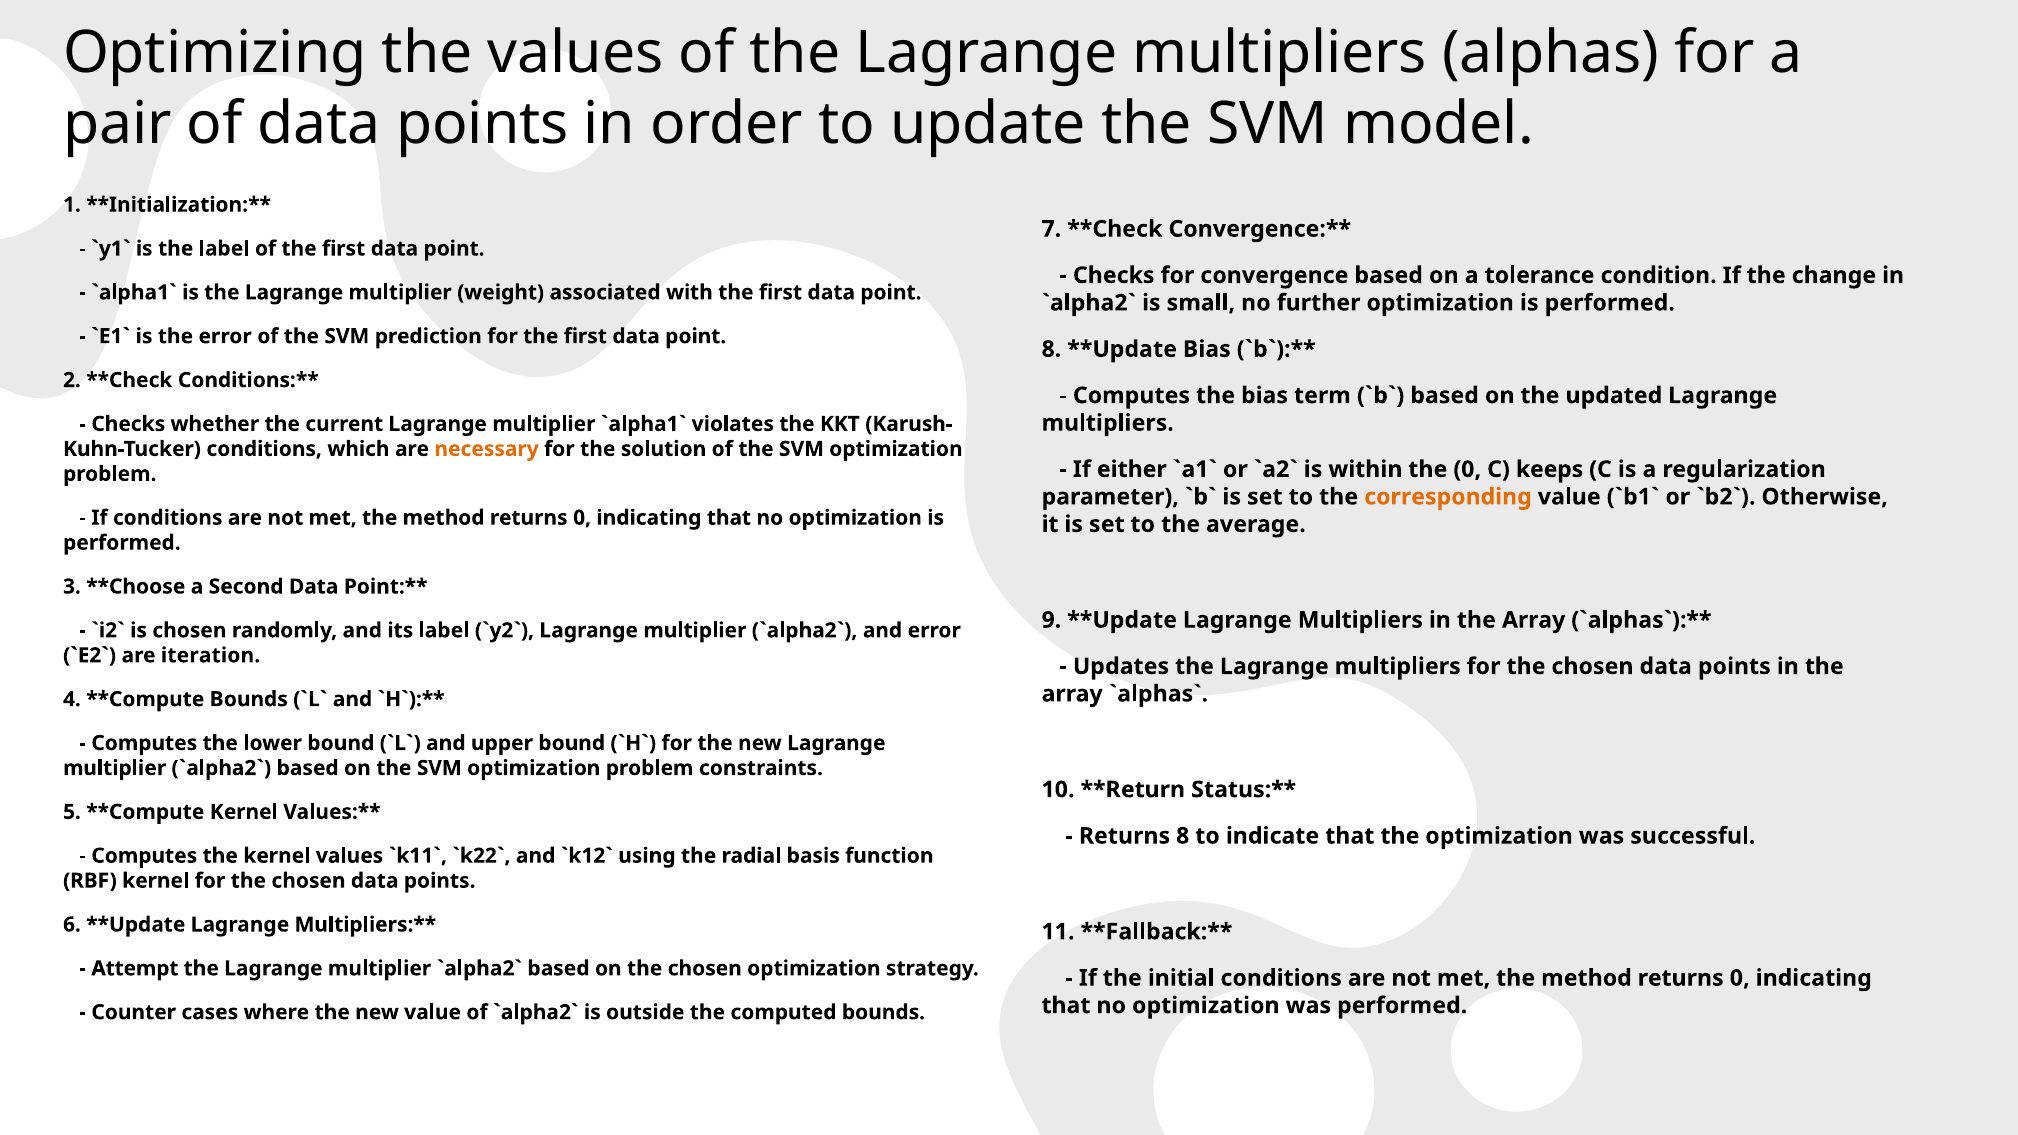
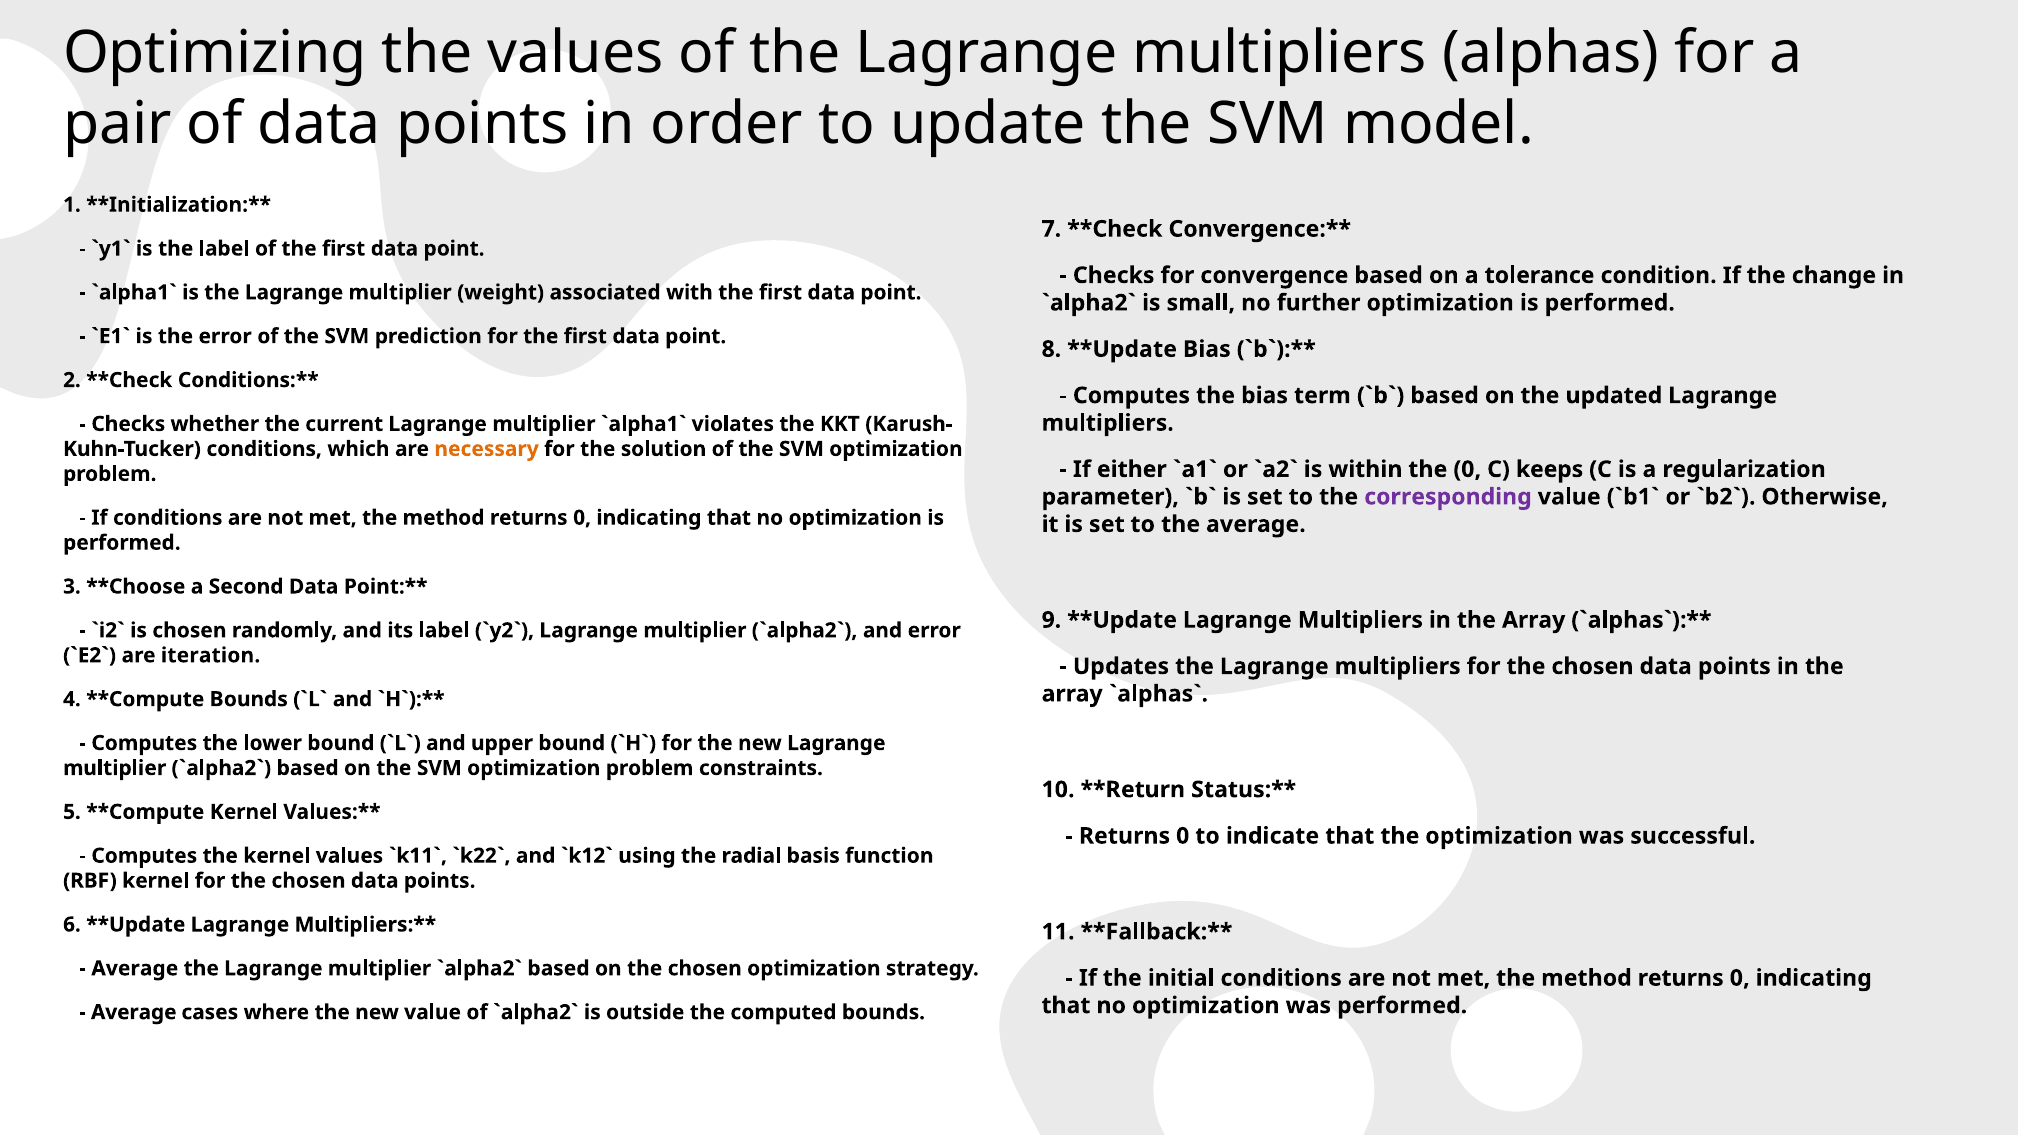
corresponding colour: orange -> purple
8 at (1183, 836): 8 -> 0
Attempt at (135, 969): Attempt -> Average
Counter at (134, 1012): Counter -> Average
